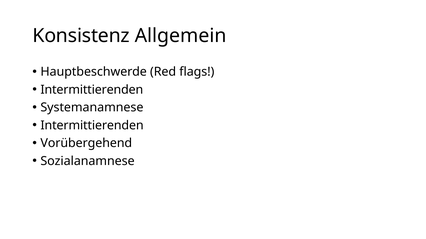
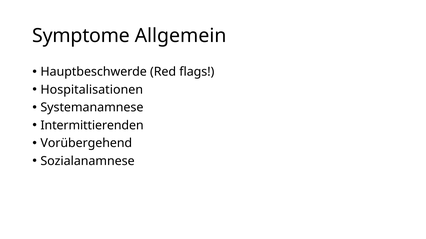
Konsistenz: Konsistenz -> Symptome
Intermittierenden at (92, 90): Intermittierenden -> Hospitalisationen
